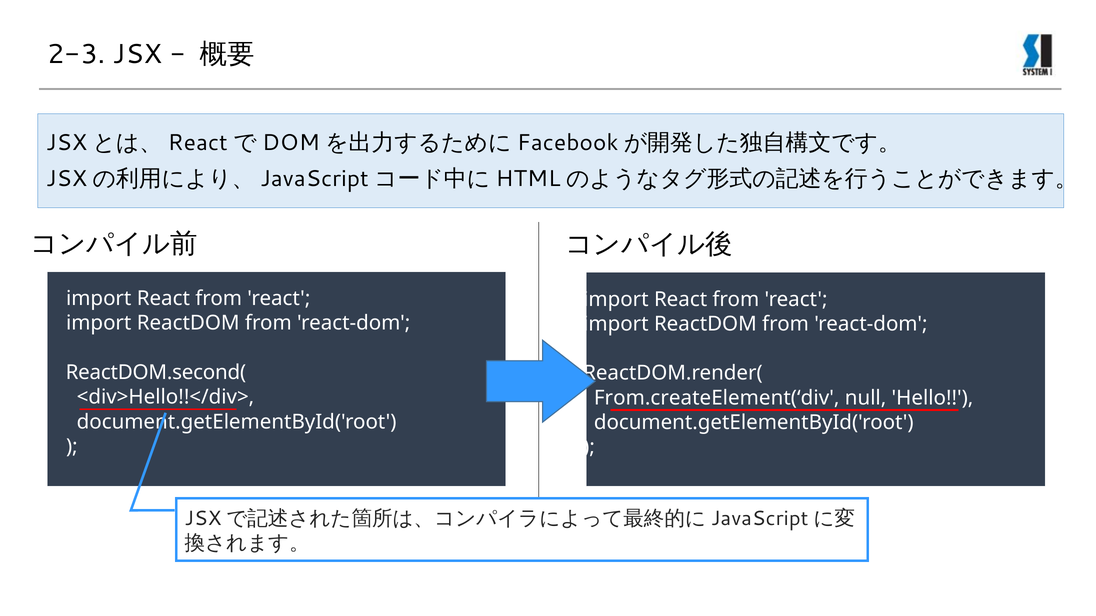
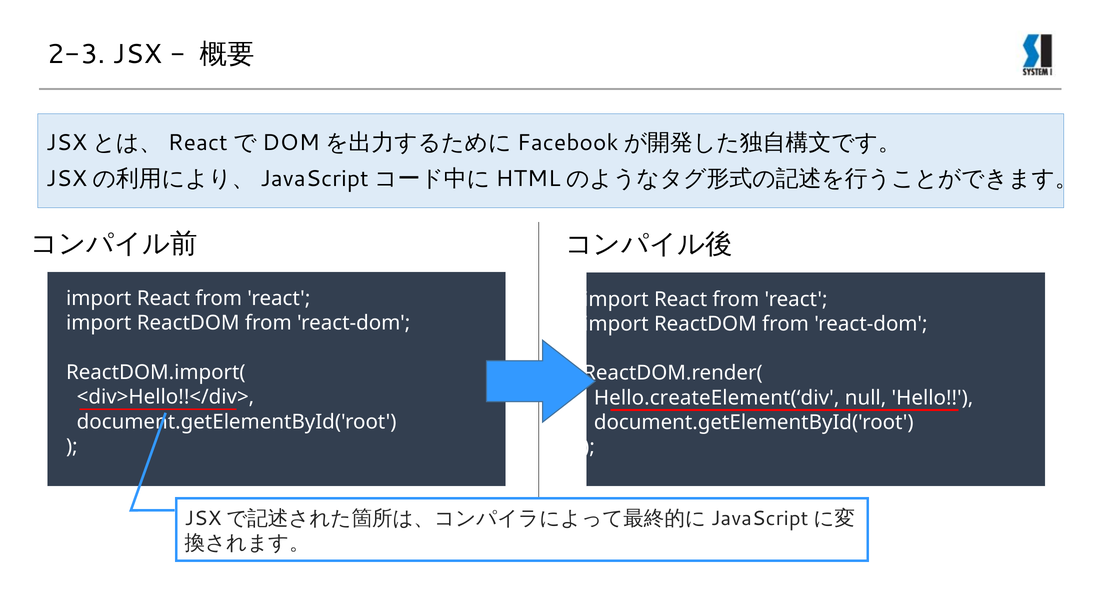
ReactDOM.second(: ReactDOM.second( -> ReactDOM.import(
From.createElement(‘div: From.createElement(‘div -> Hello.createElement(‘div
